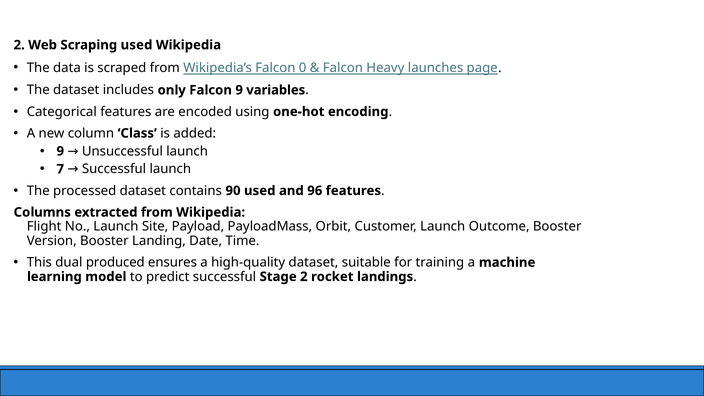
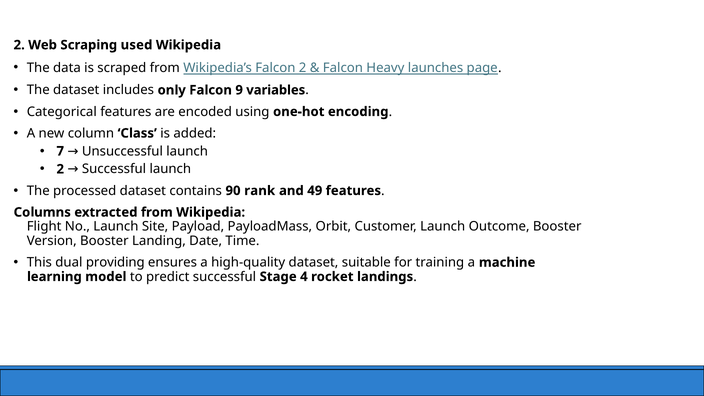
Falcon 0: 0 -> 2
9 at (60, 151): 9 -> 7
7 at (60, 169): 7 -> 2
90 used: used -> rank
96: 96 -> 49
produced: produced -> providing
Stage 2: 2 -> 4
